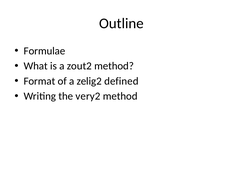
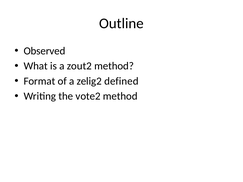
Formulae: Formulae -> Observed
very2: very2 -> vote2
